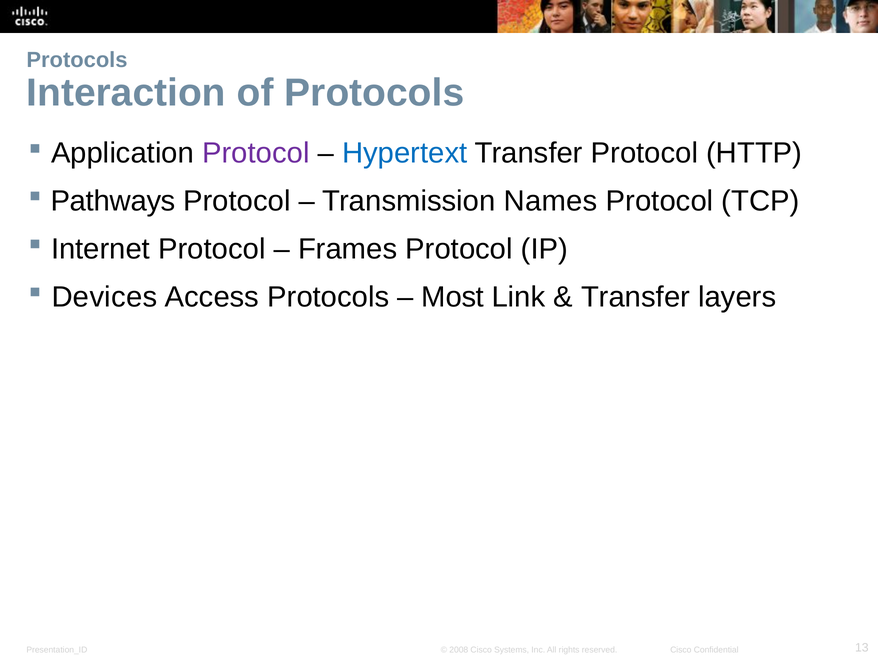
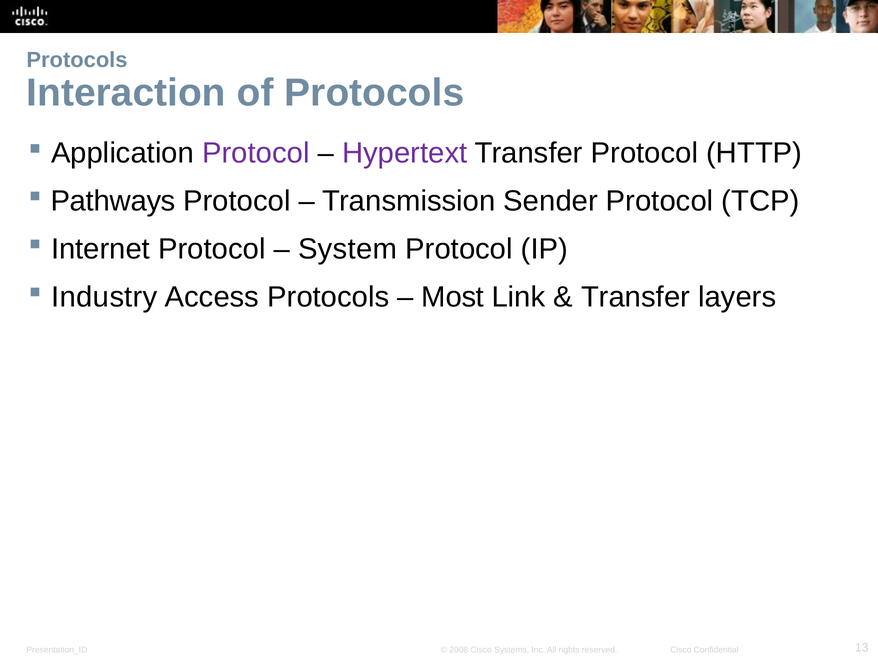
Hypertext colour: blue -> purple
Names: Names -> Sender
Frames: Frames -> System
Devices: Devices -> Industry
